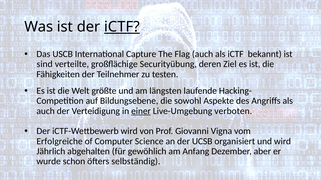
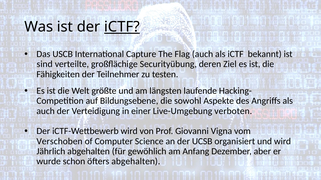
einer underline: present -> none
Erfolgreiche: Erfolgreiche -> Verschoben
öfters selbständig: selbständig -> abgehalten
